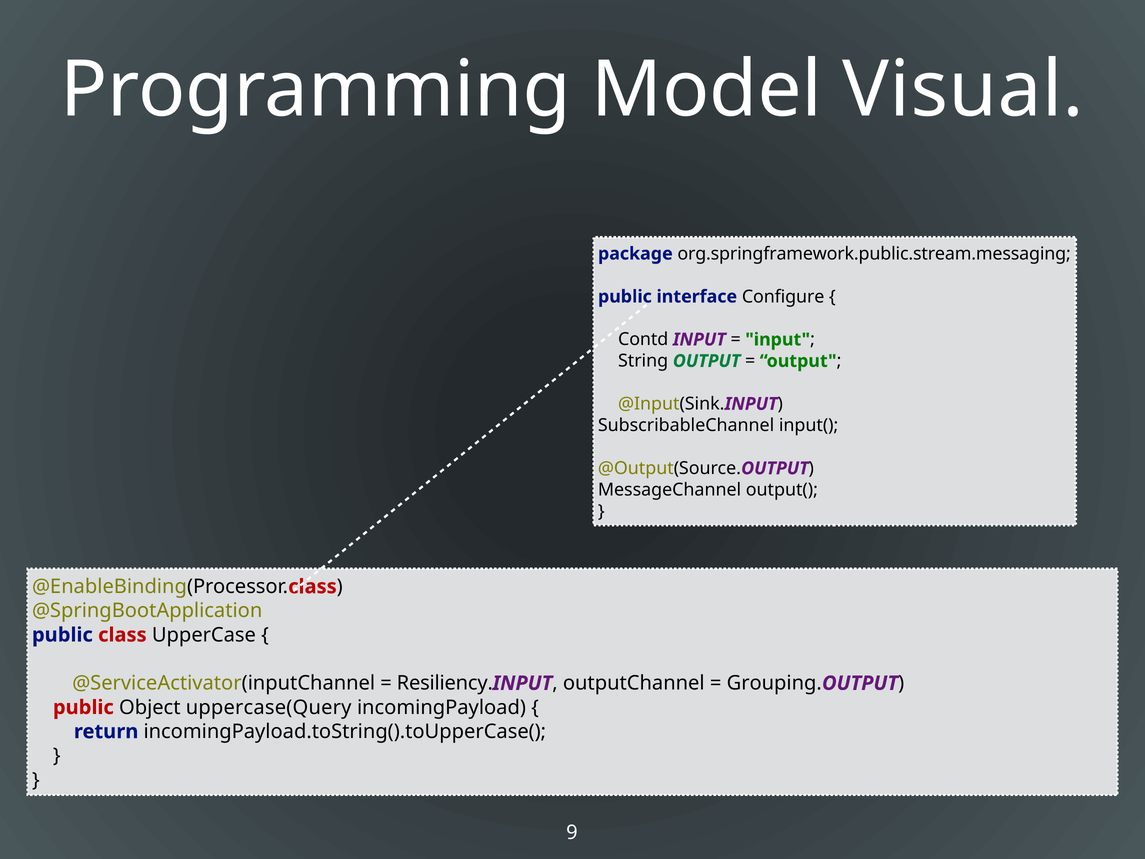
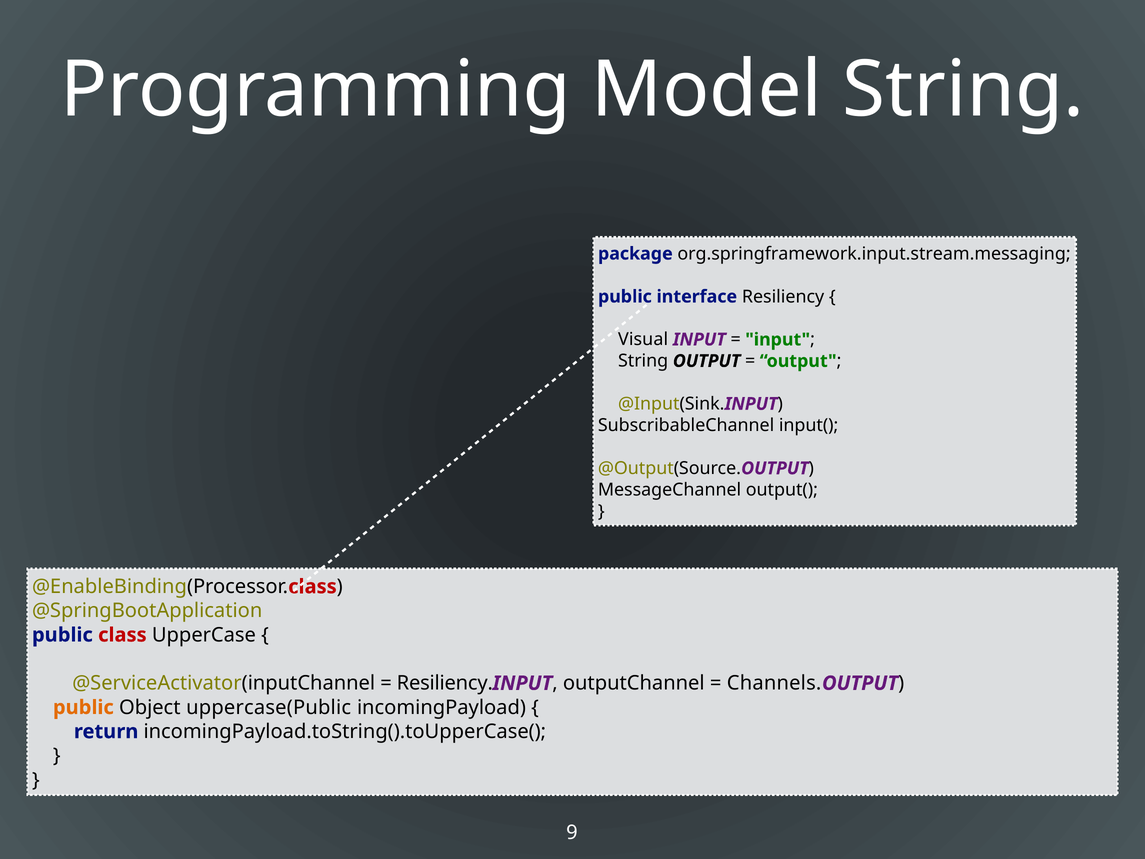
Model Visual: Visual -> String
org.springframework.public.stream.messaging: org.springframework.public.stream.messaging -> org.springframework.input.stream.messaging
interface Configure: Configure -> Resiliency
Contd: Contd -> Visual
OUTPUT at (707, 361) colour: green -> black
Grouping: Grouping -> Channels
public at (83, 707) colour: red -> orange
uppercase(Query: uppercase(Query -> uppercase(Public
